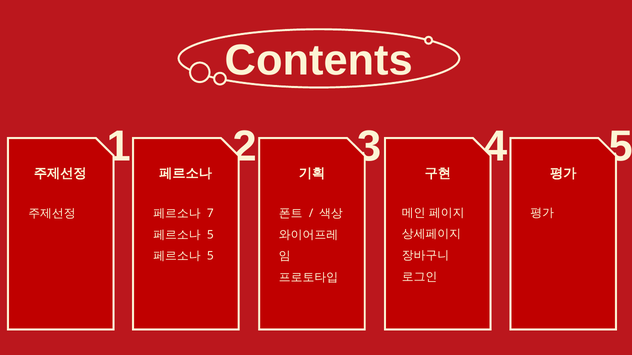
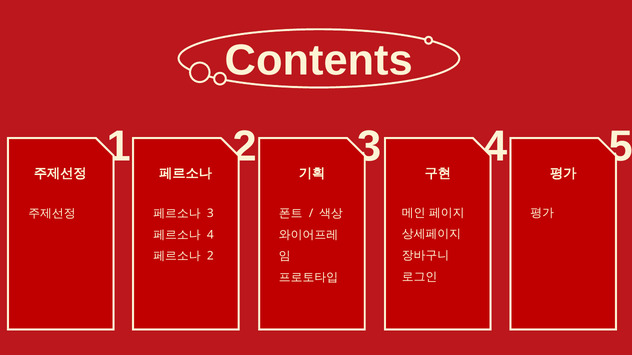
7 at (210, 214): 7 -> 3
5 at (210, 235): 5 -> 4
5 at (210, 256): 5 -> 2
